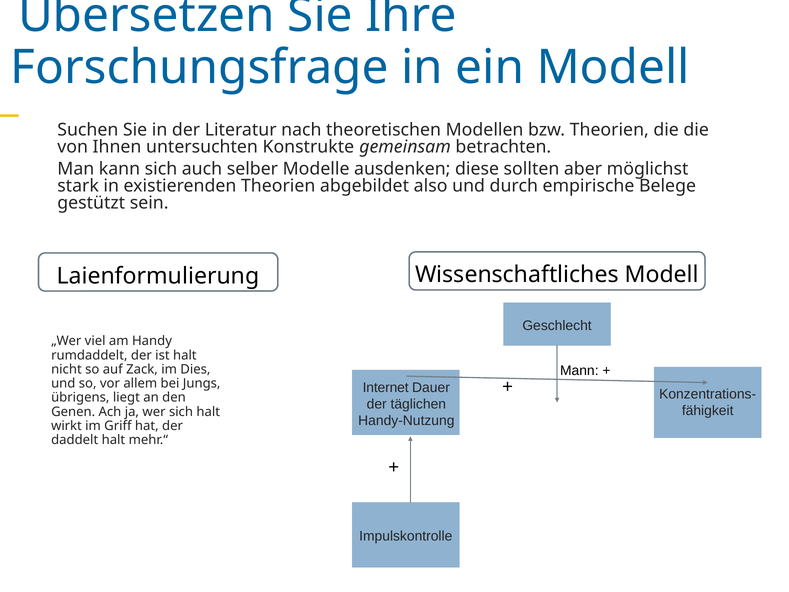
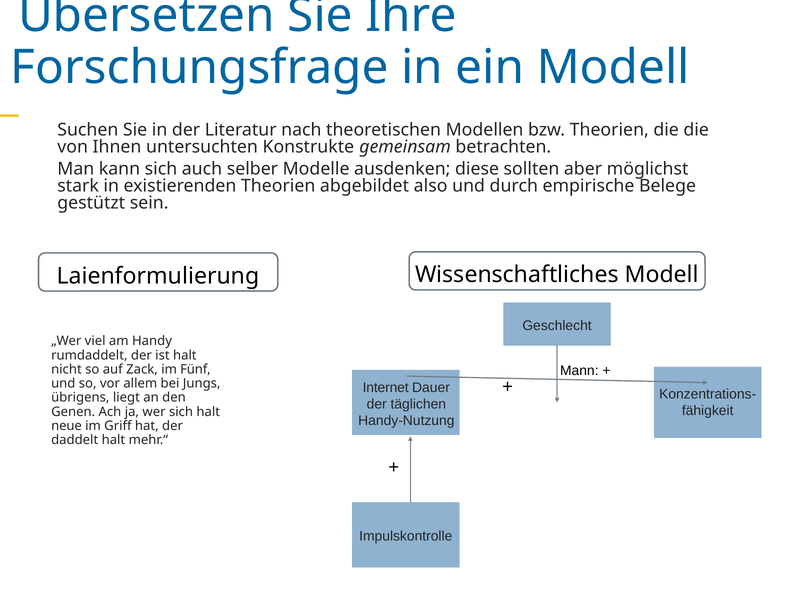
Dies: Dies -> Fünf
wirkt: wirkt -> neue
